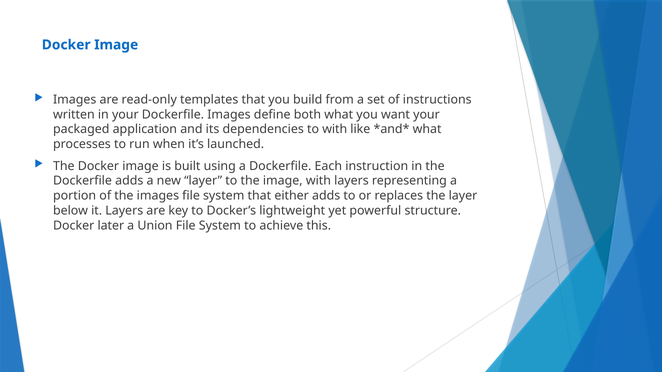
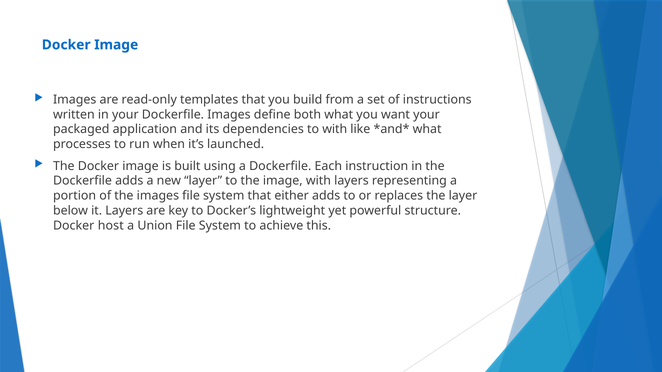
later: later -> host
